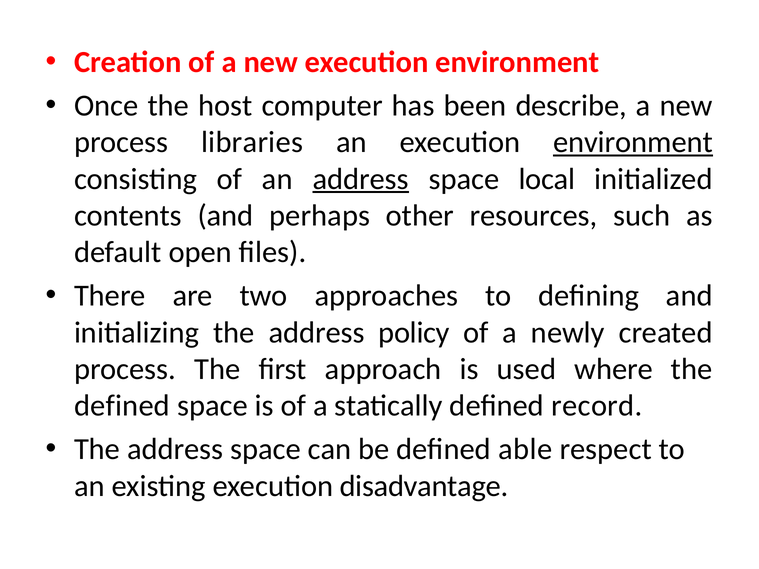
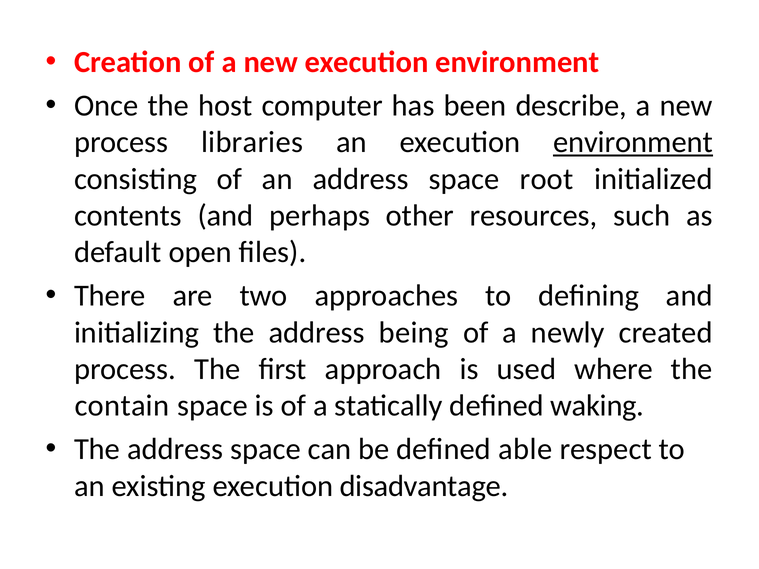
address at (361, 179) underline: present -> none
local: local -> root
policy: policy -> being
defined at (122, 406): defined -> contain
record: record -> waking
